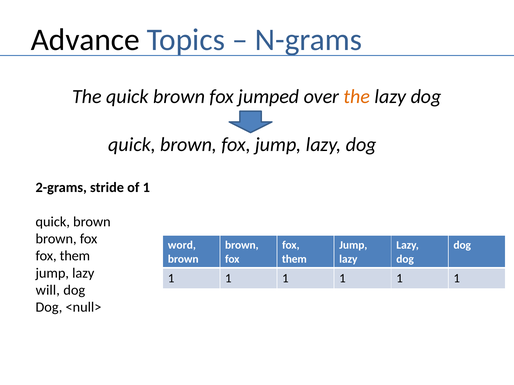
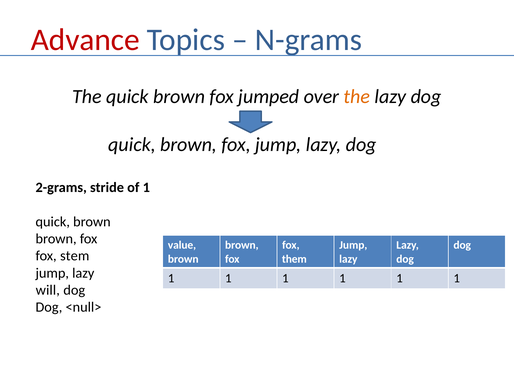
Advance colour: black -> red
word: word -> value
them at (75, 256): them -> stem
